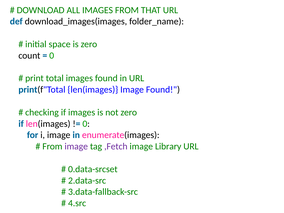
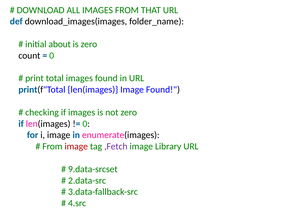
space: space -> about
image at (76, 146) colour: purple -> red
0.data-srcset: 0.data-srcset -> 9.data-srcset
